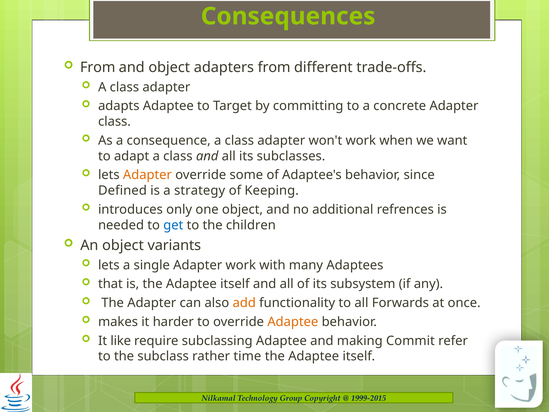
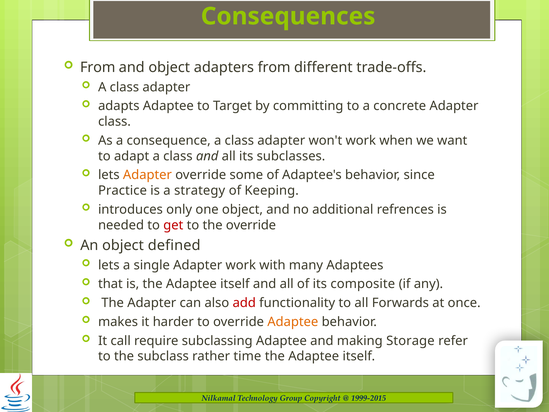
Defined: Defined -> Practice
get colour: blue -> red
the children: children -> override
variants: variants -> defined
subsystem: subsystem -> composite
add colour: orange -> red
like: like -> call
Commit: Commit -> Storage
